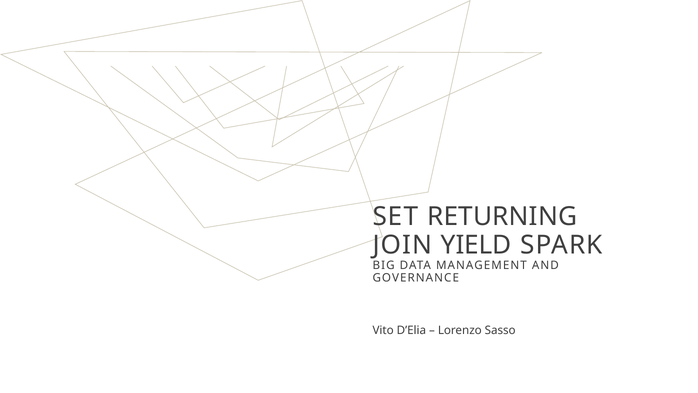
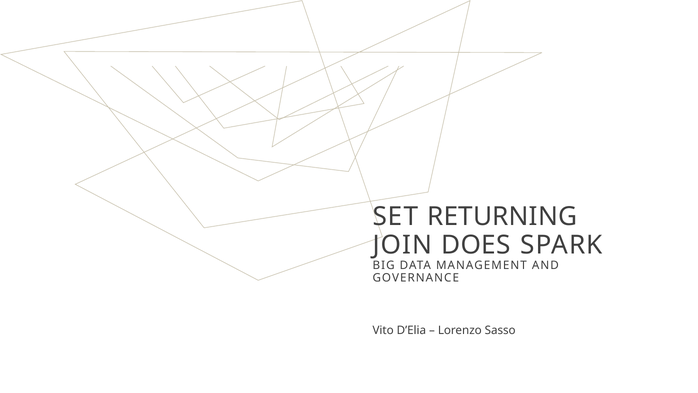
YIELD: YIELD -> DOES
